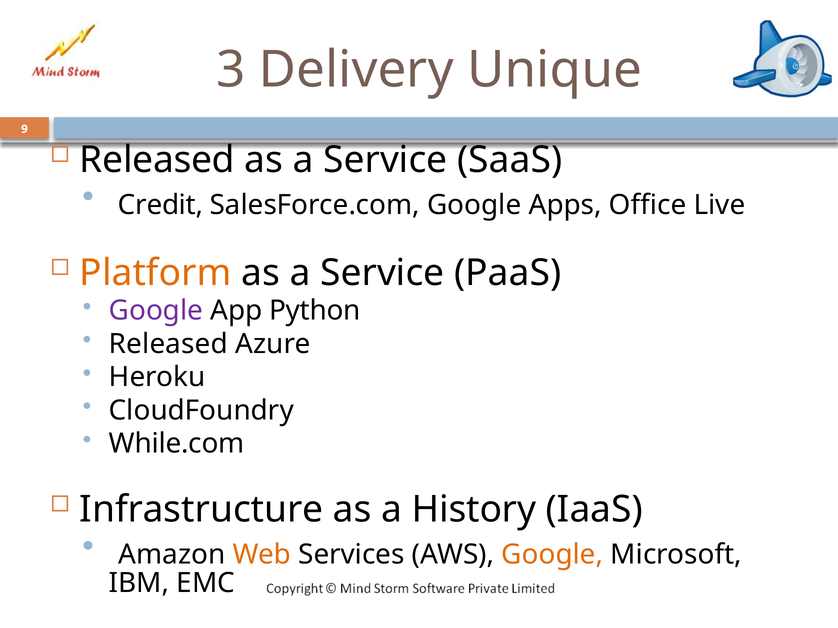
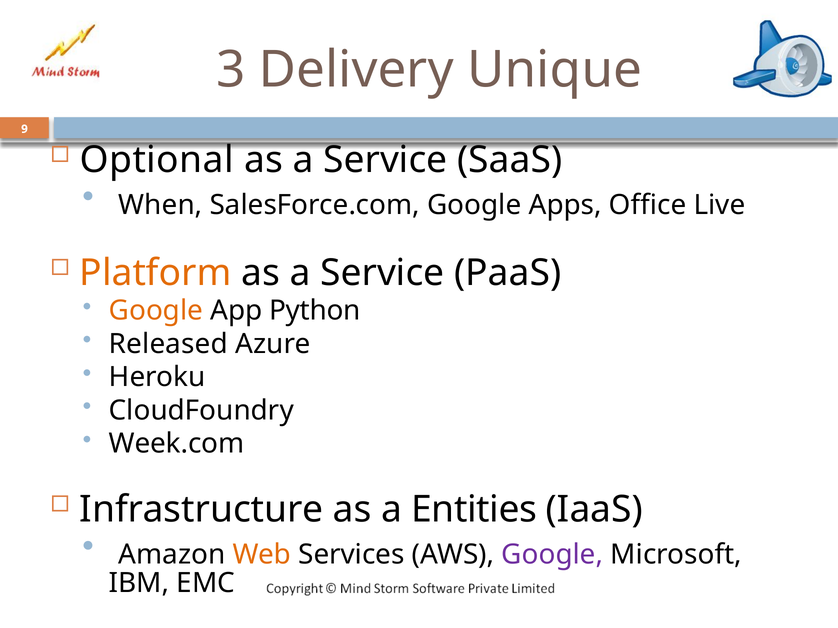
Released at (157, 160): Released -> Optional
Credit: Credit -> When
Google at (156, 311) colour: purple -> orange
While.com: While.com -> Week.com
History: History -> Entities
Google at (552, 555) colour: orange -> purple
